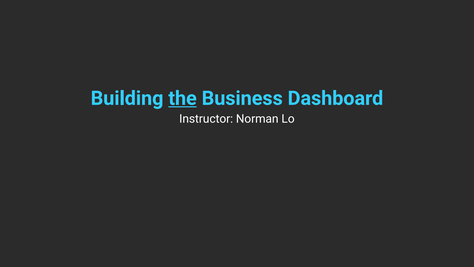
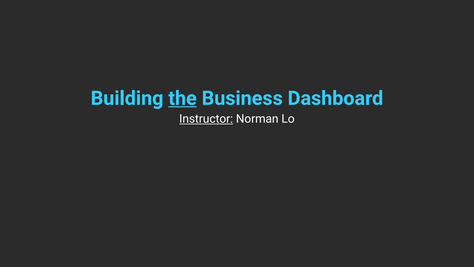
Instructor underline: none -> present
